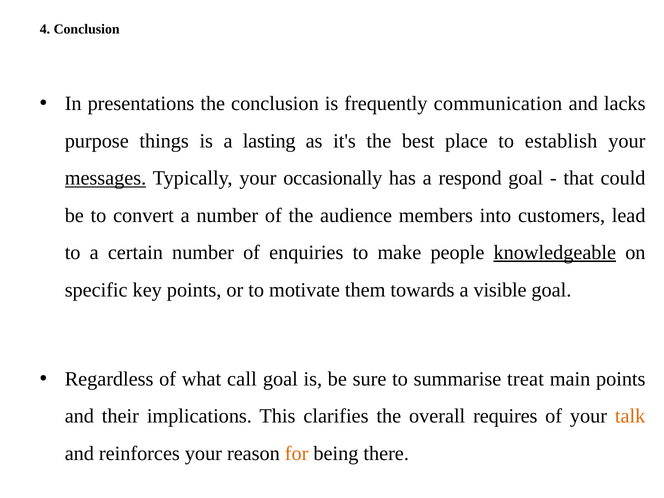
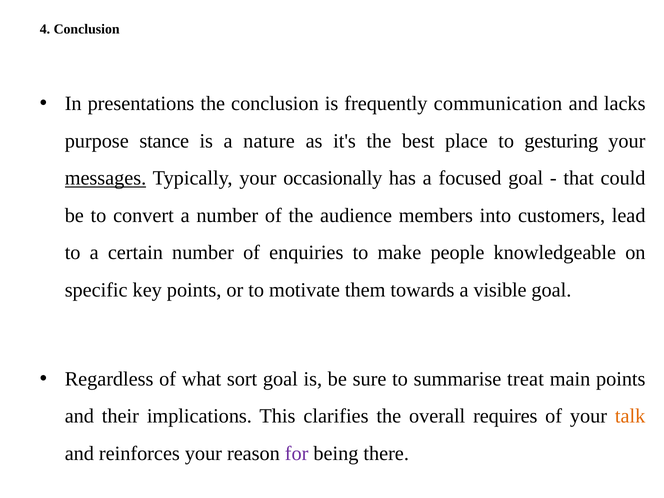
things: things -> stance
lasting: lasting -> nature
establish: establish -> gesturing
respond: respond -> focused
knowledgeable underline: present -> none
call: call -> sort
for colour: orange -> purple
